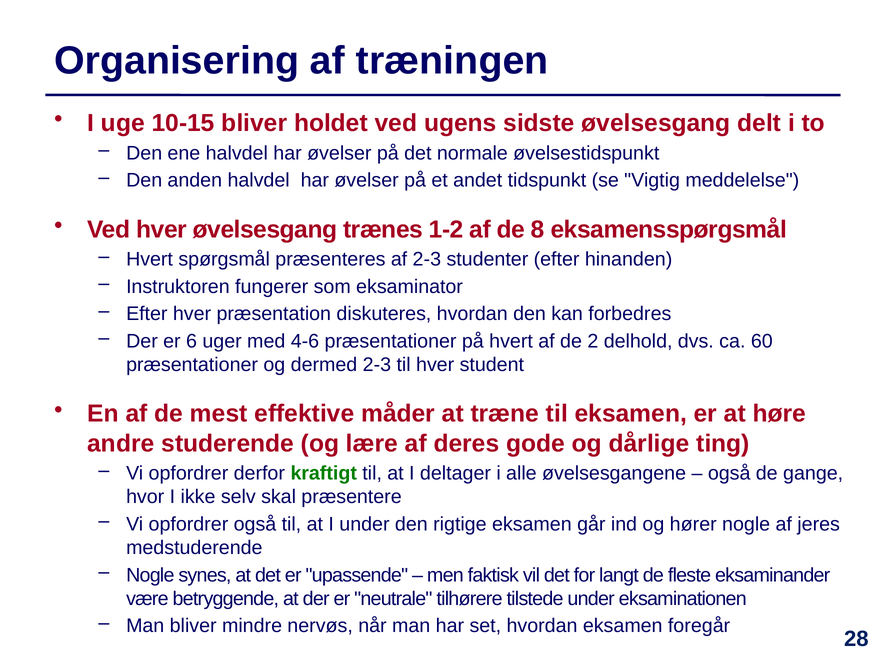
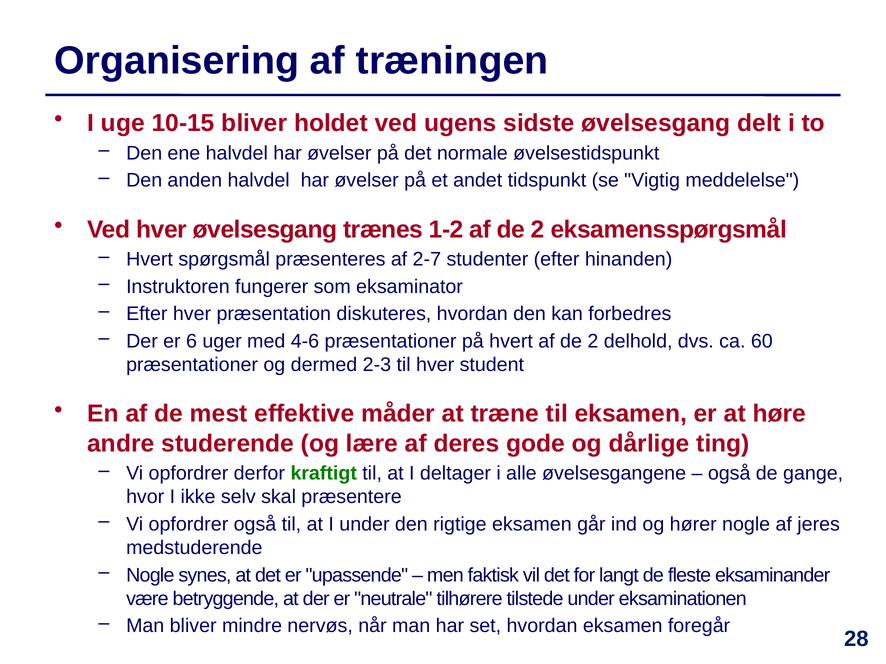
1-2 af de 8: 8 -> 2
af 2-3: 2-3 -> 2-7
